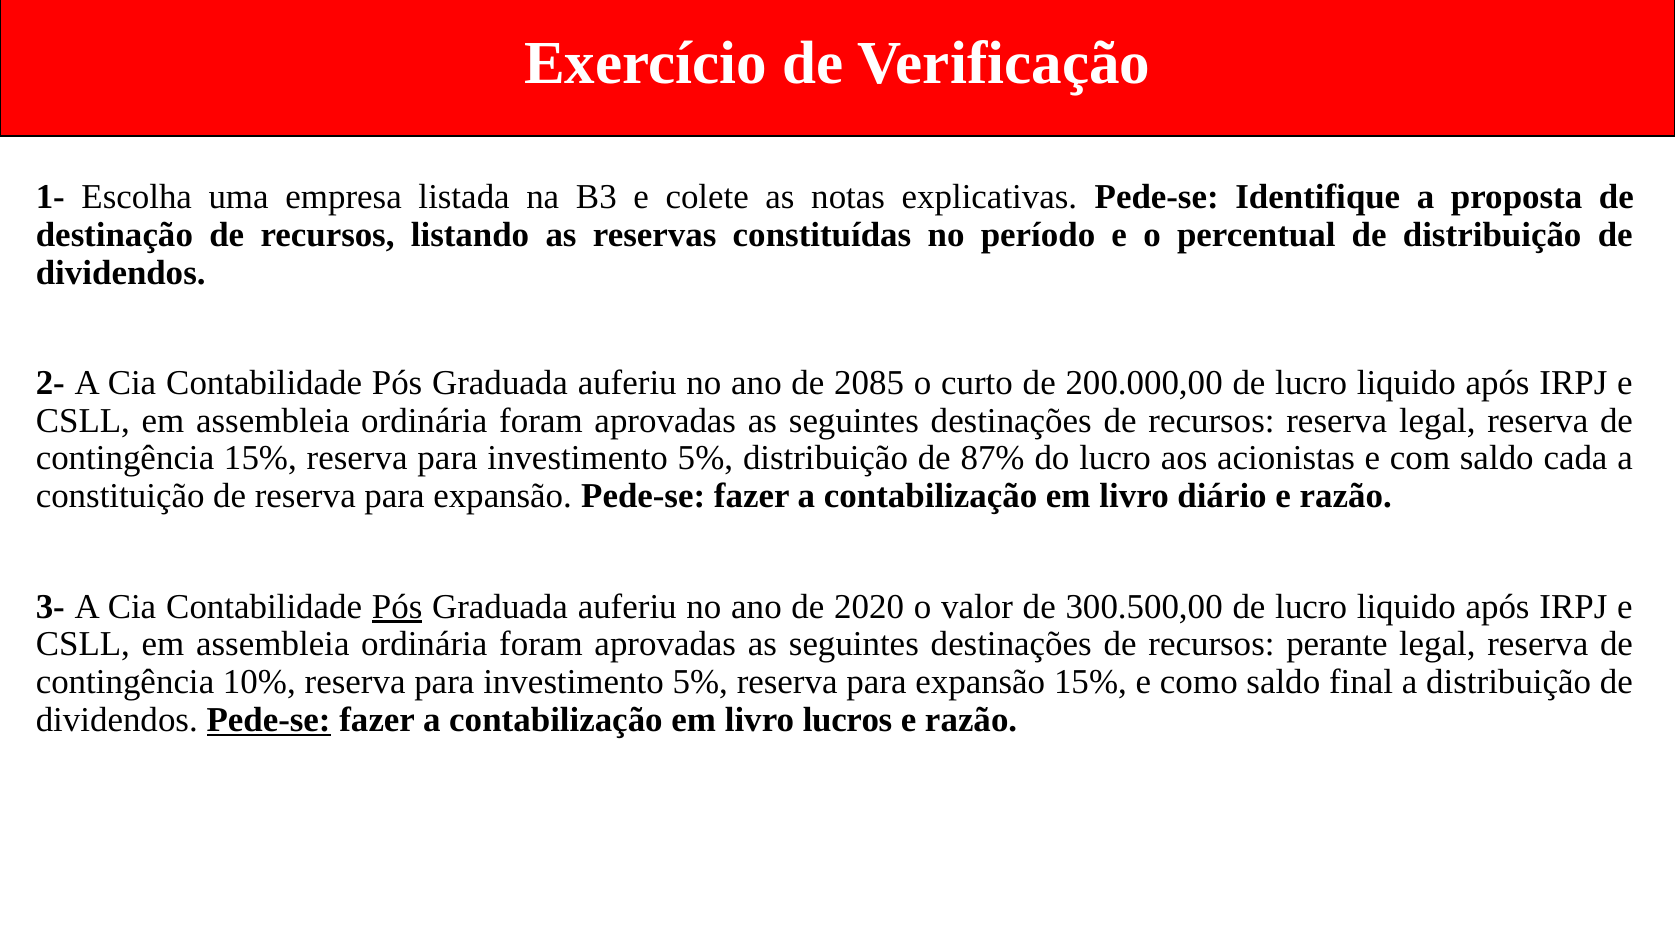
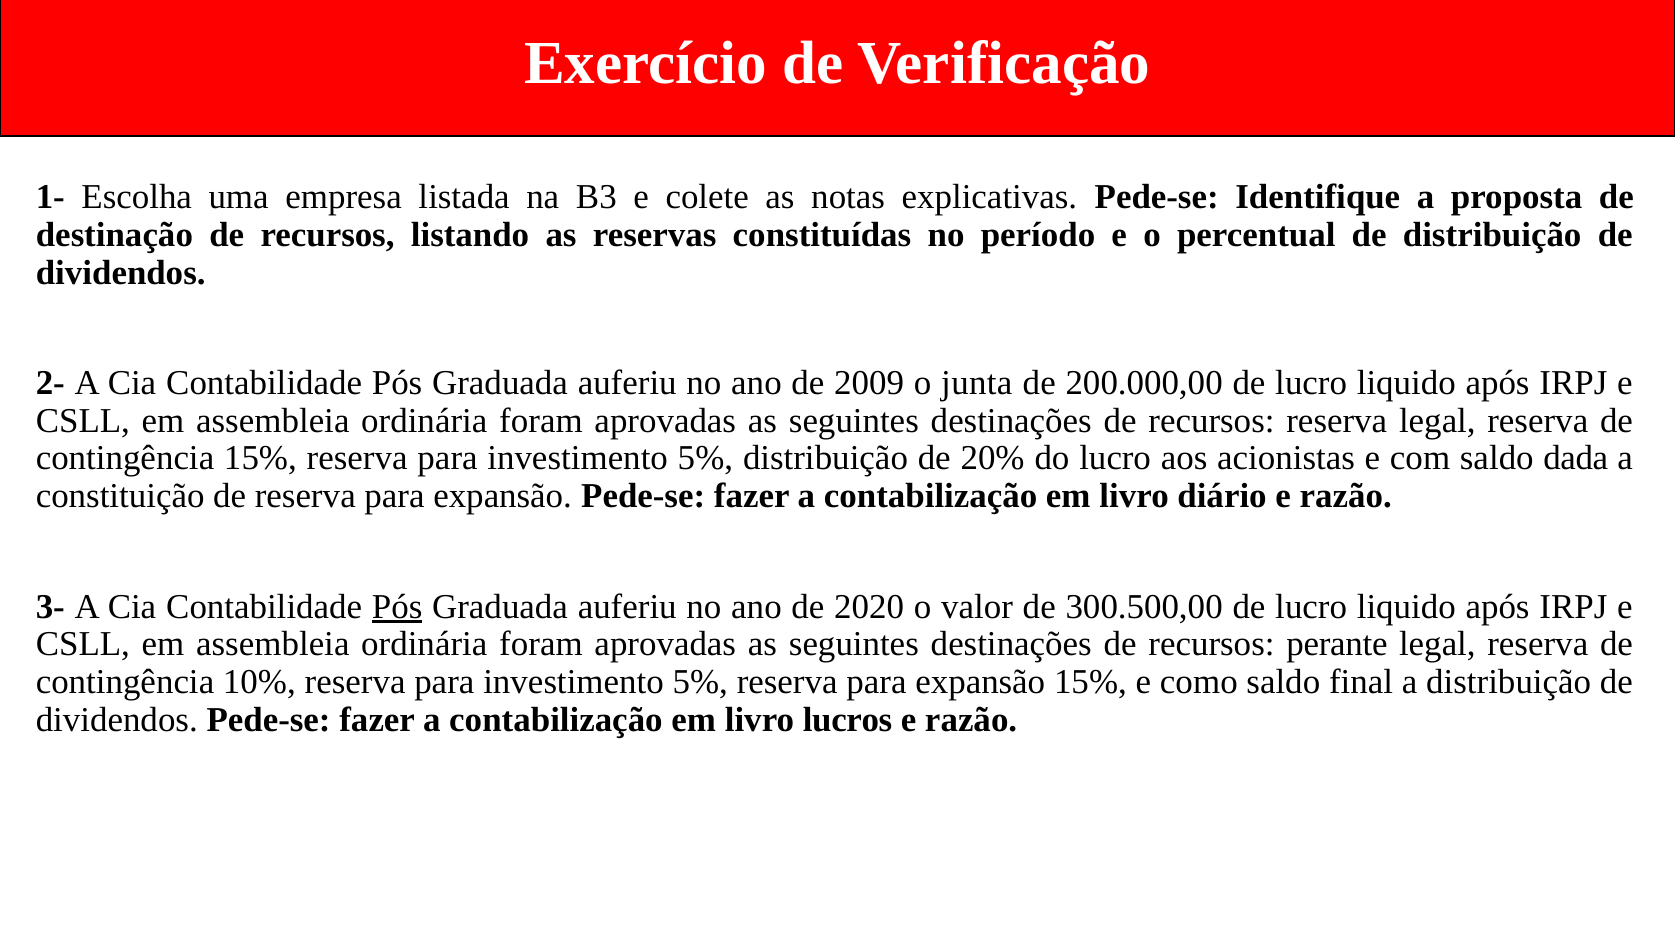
2085: 2085 -> 2009
curto: curto -> junta
87%: 87% -> 20%
cada: cada -> dada
Pede-se at (269, 720) underline: present -> none
